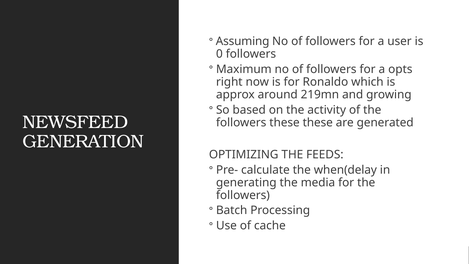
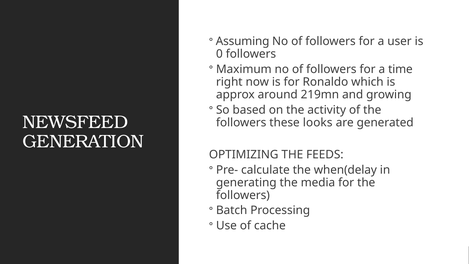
opts: opts -> time
these these: these -> looks
